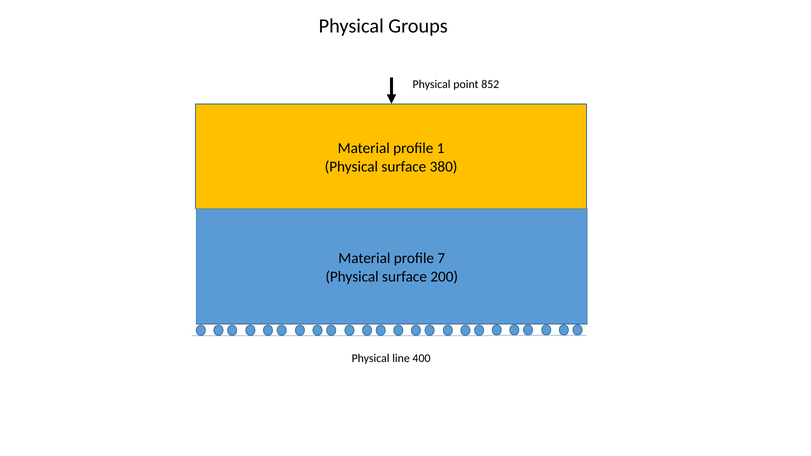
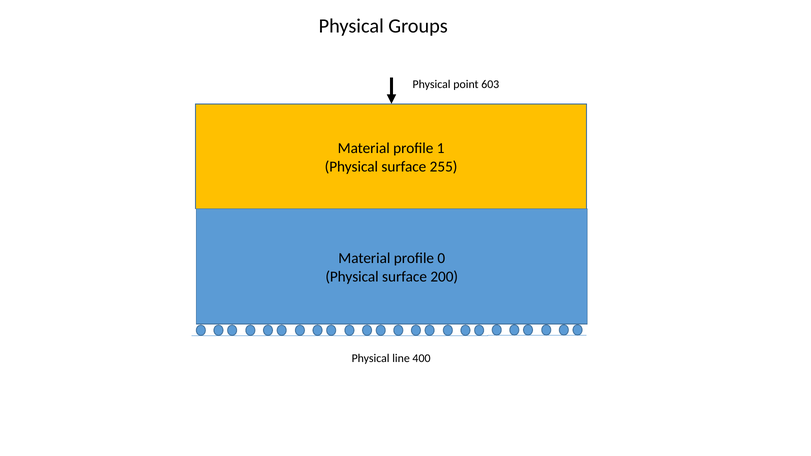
852: 852 -> 603
380: 380 -> 255
7: 7 -> 0
